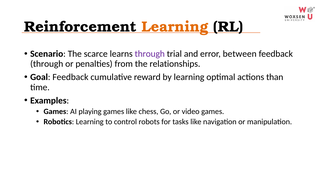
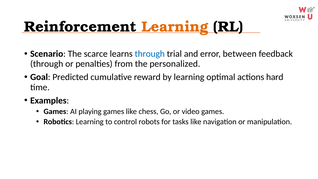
through at (150, 54) colour: purple -> blue
relationships: relationships -> personalized
Goal Feedback: Feedback -> Predicted
than: than -> hard
